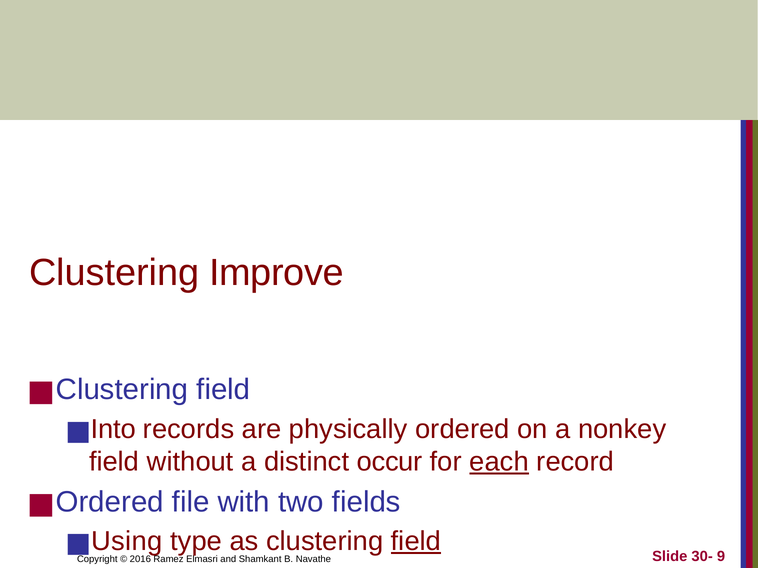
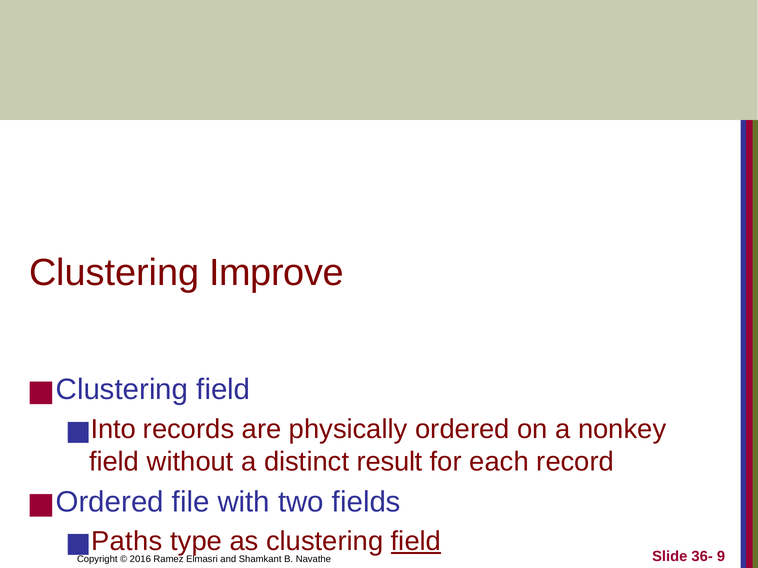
occur: occur -> result
each underline: present -> none
Using: Using -> Paths
30-: 30- -> 36-
